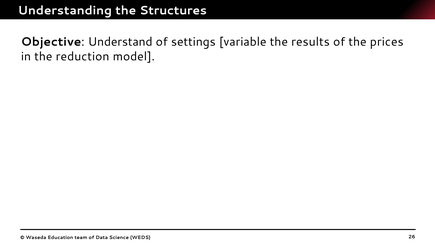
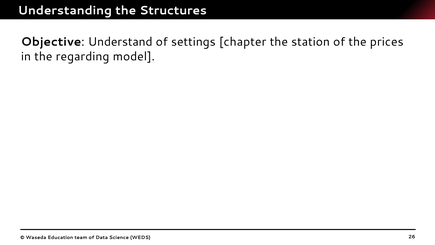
variable: variable -> chapter
results: results -> station
reduction: reduction -> regarding
